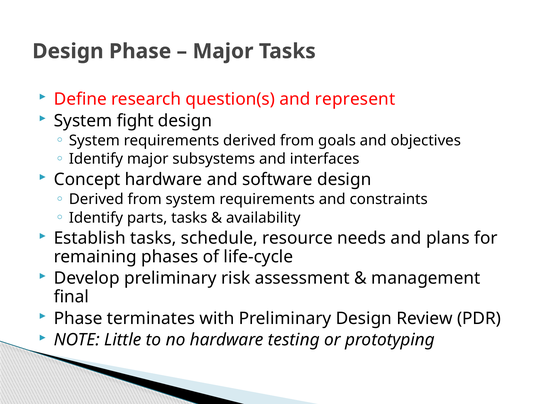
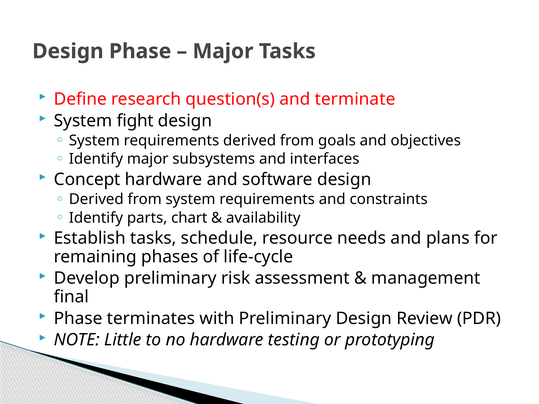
represent: represent -> terminate
parts tasks: tasks -> chart
